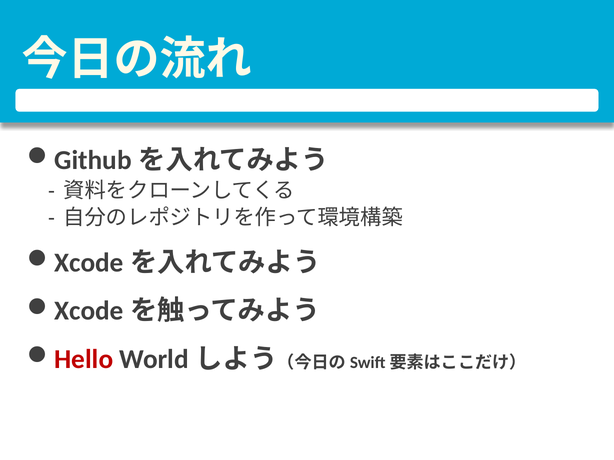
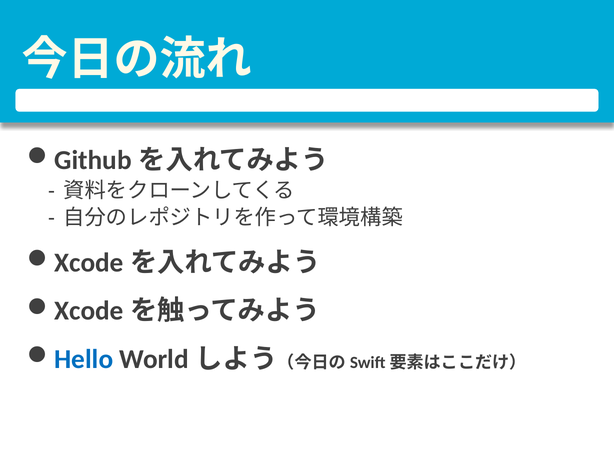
Hello colour: red -> blue
